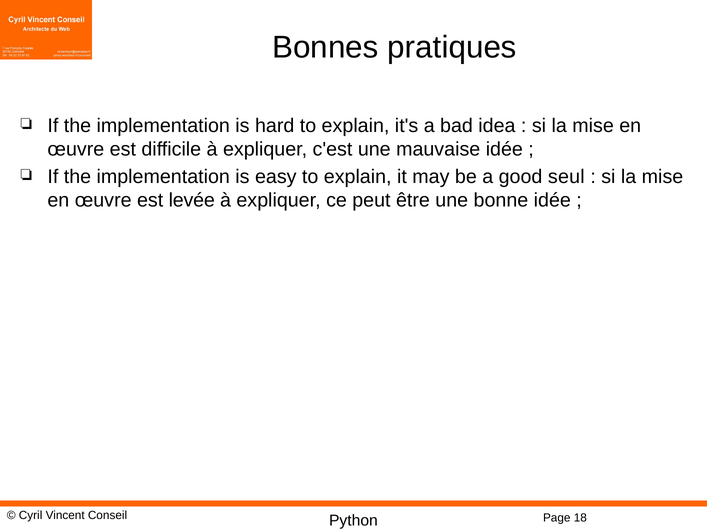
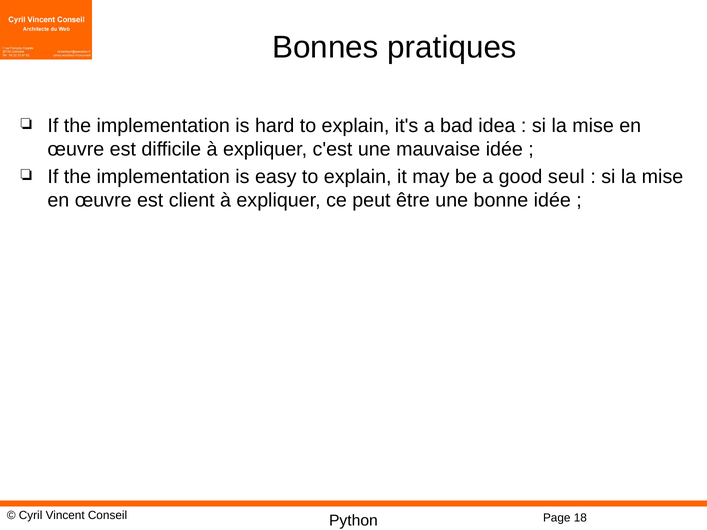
levée: levée -> client
